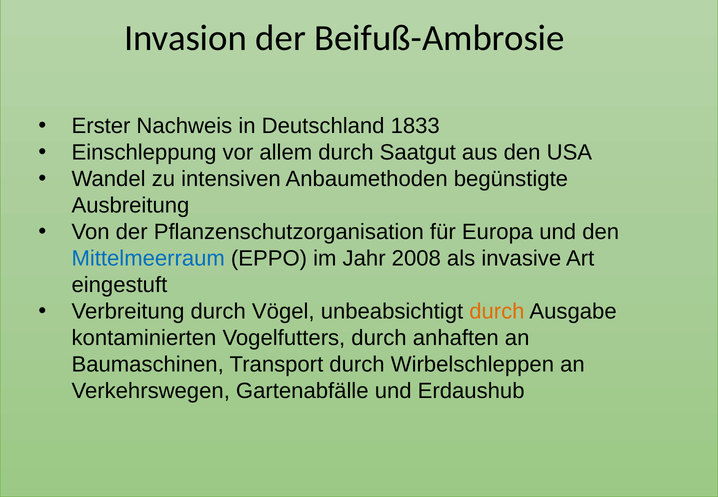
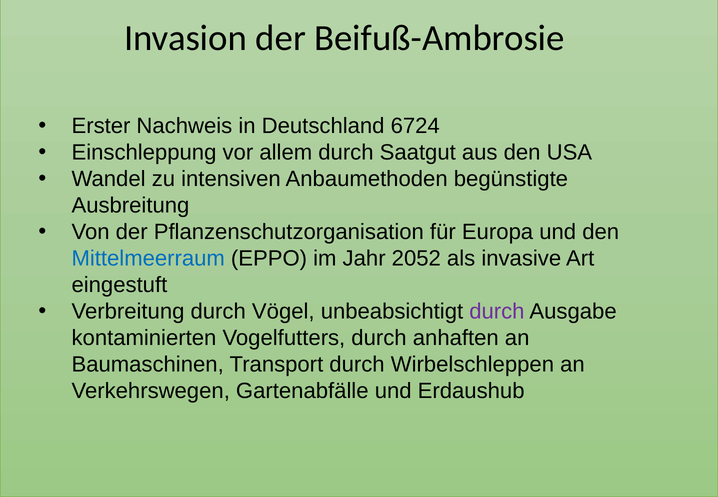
1833: 1833 -> 6724
2008: 2008 -> 2052
durch at (497, 312) colour: orange -> purple
